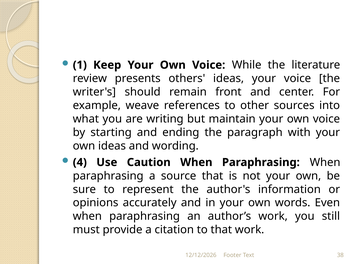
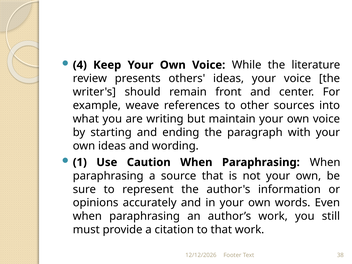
1: 1 -> 4
4: 4 -> 1
